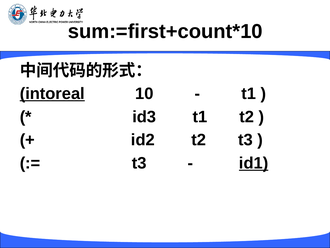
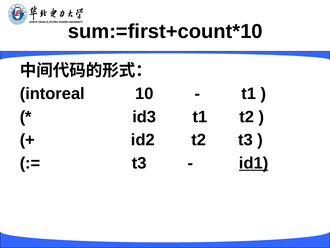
intoreal underline: present -> none
